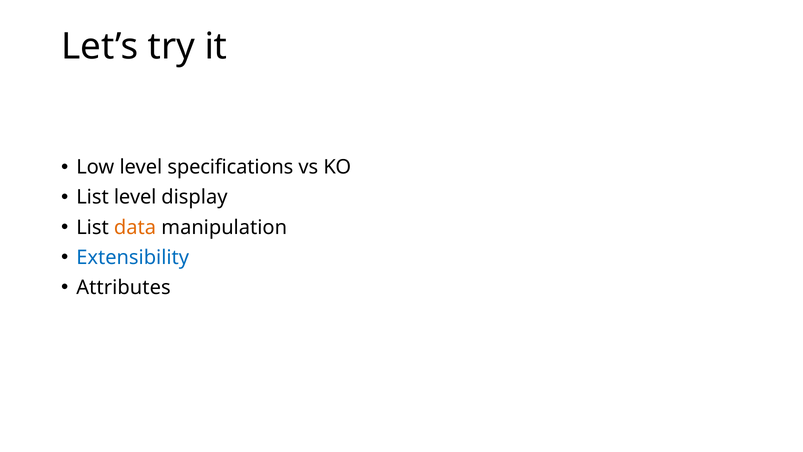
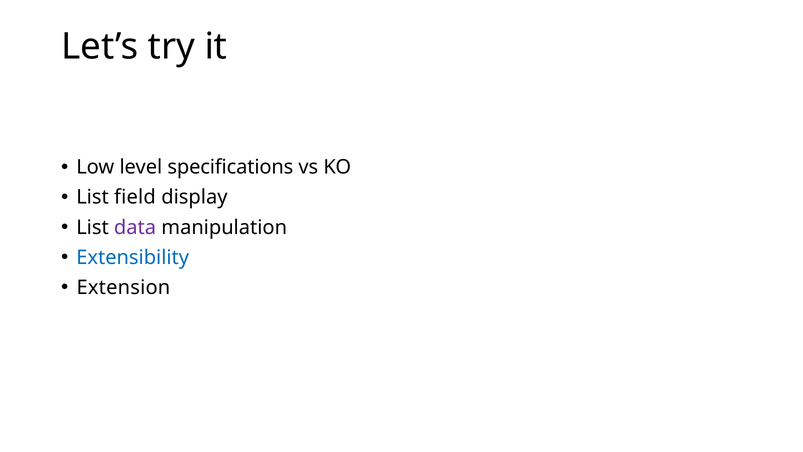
List level: level -> field
data colour: orange -> purple
Attributes: Attributes -> Extension
